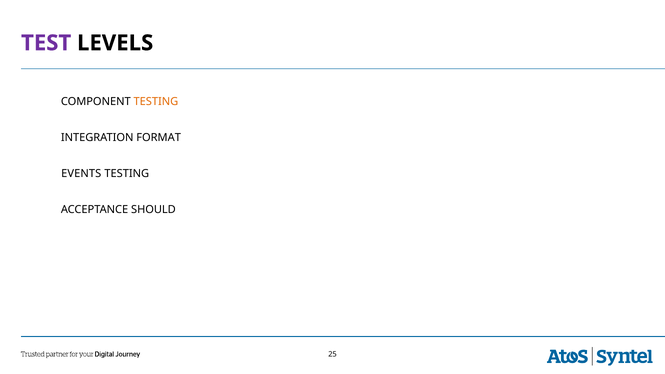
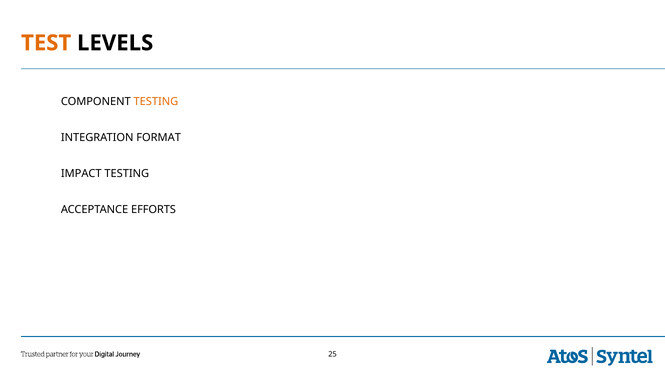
TEST colour: purple -> orange
EVENTS: EVENTS -> IMPACT
SHOULD: SHOULD -> EFFORTS
